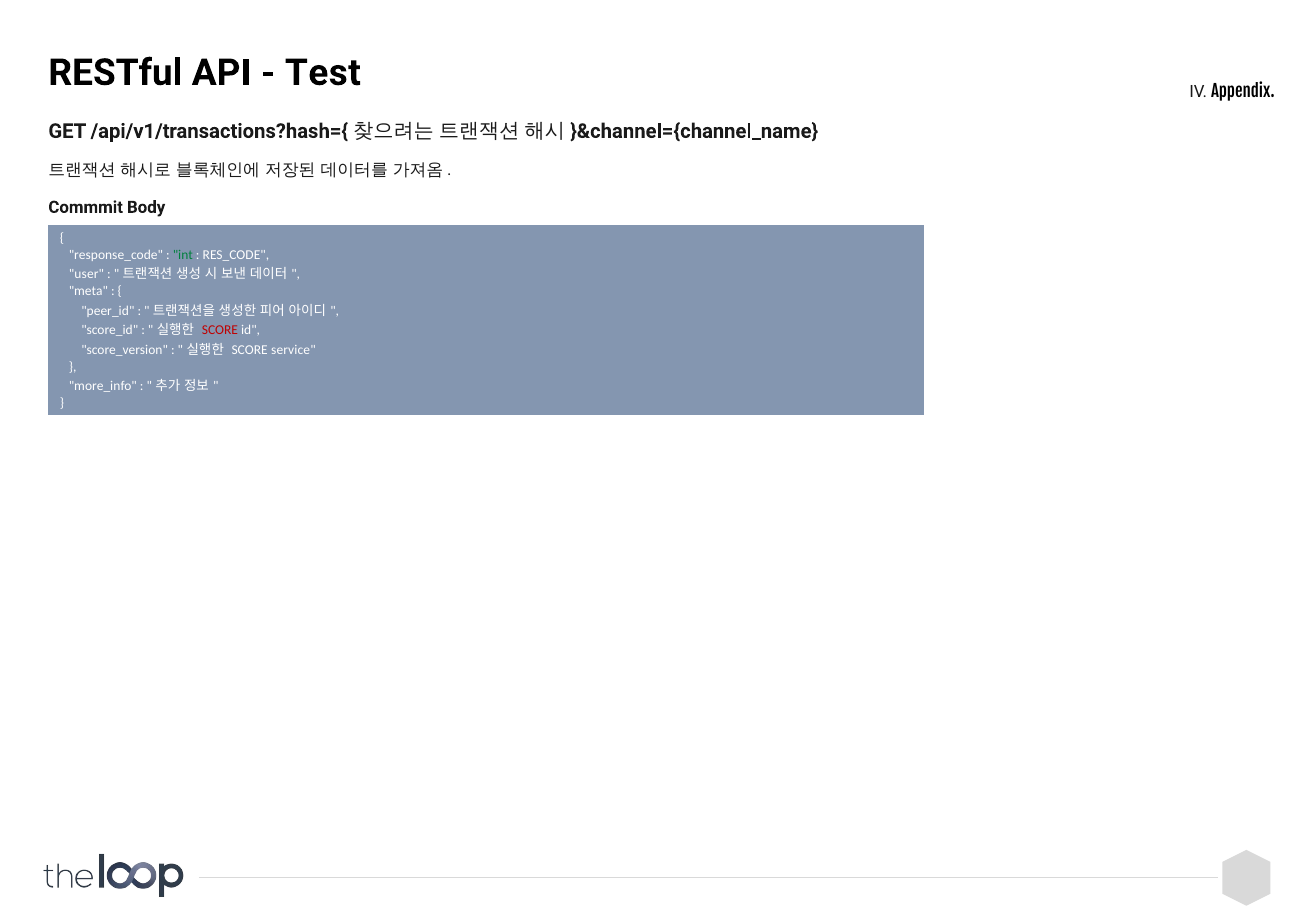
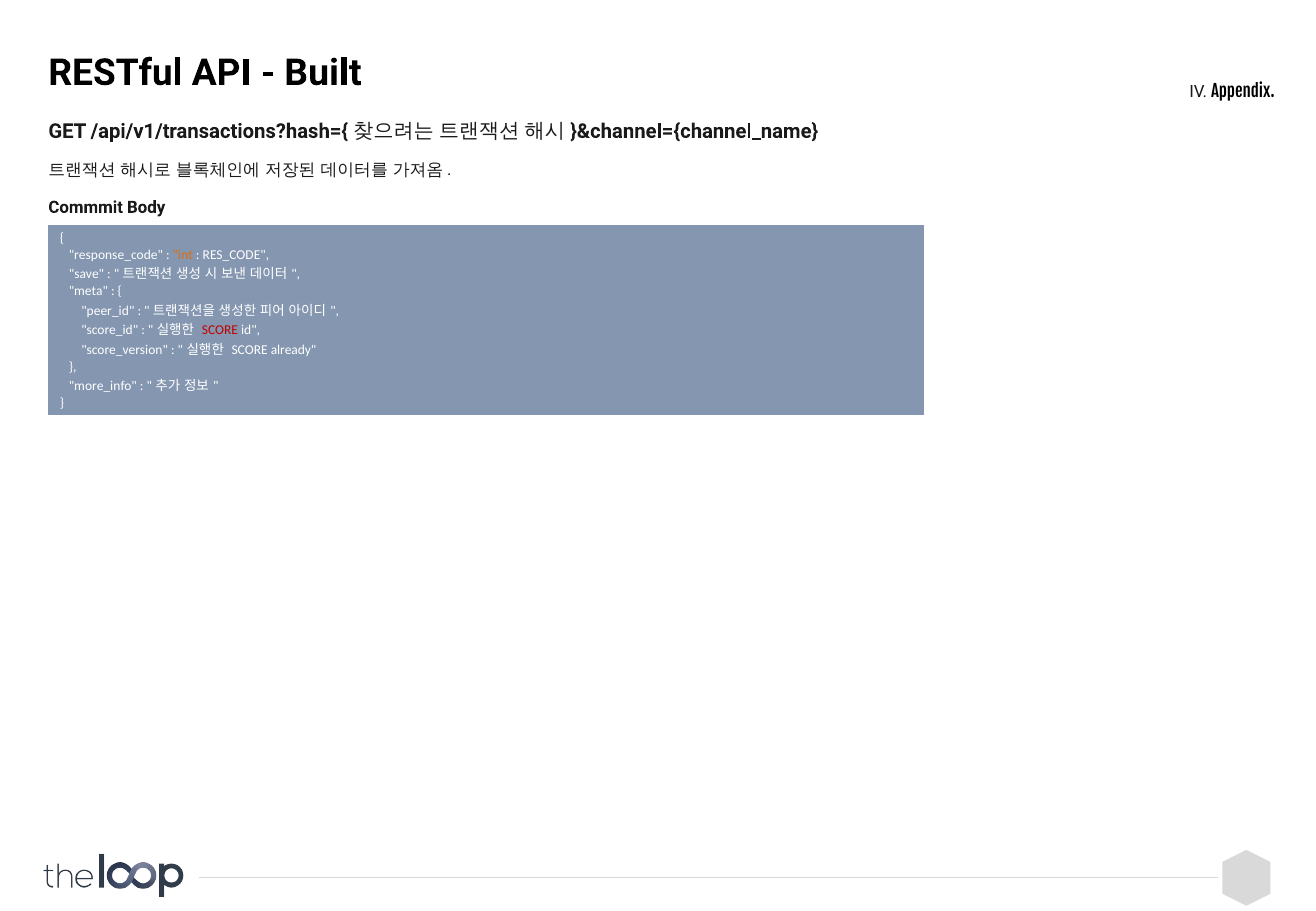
Test: Test -> Built
int colour: green -> orange
user: user -> save
service: service -> already
